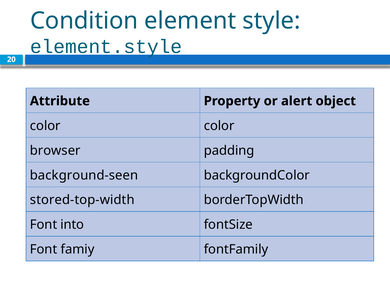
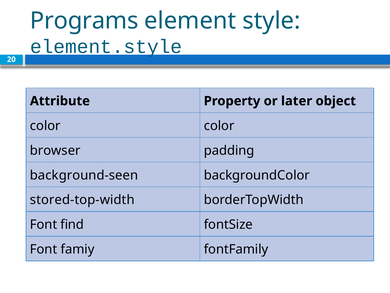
Condition: Condition -> Programs
alert: alert -> later
into: into -> find
